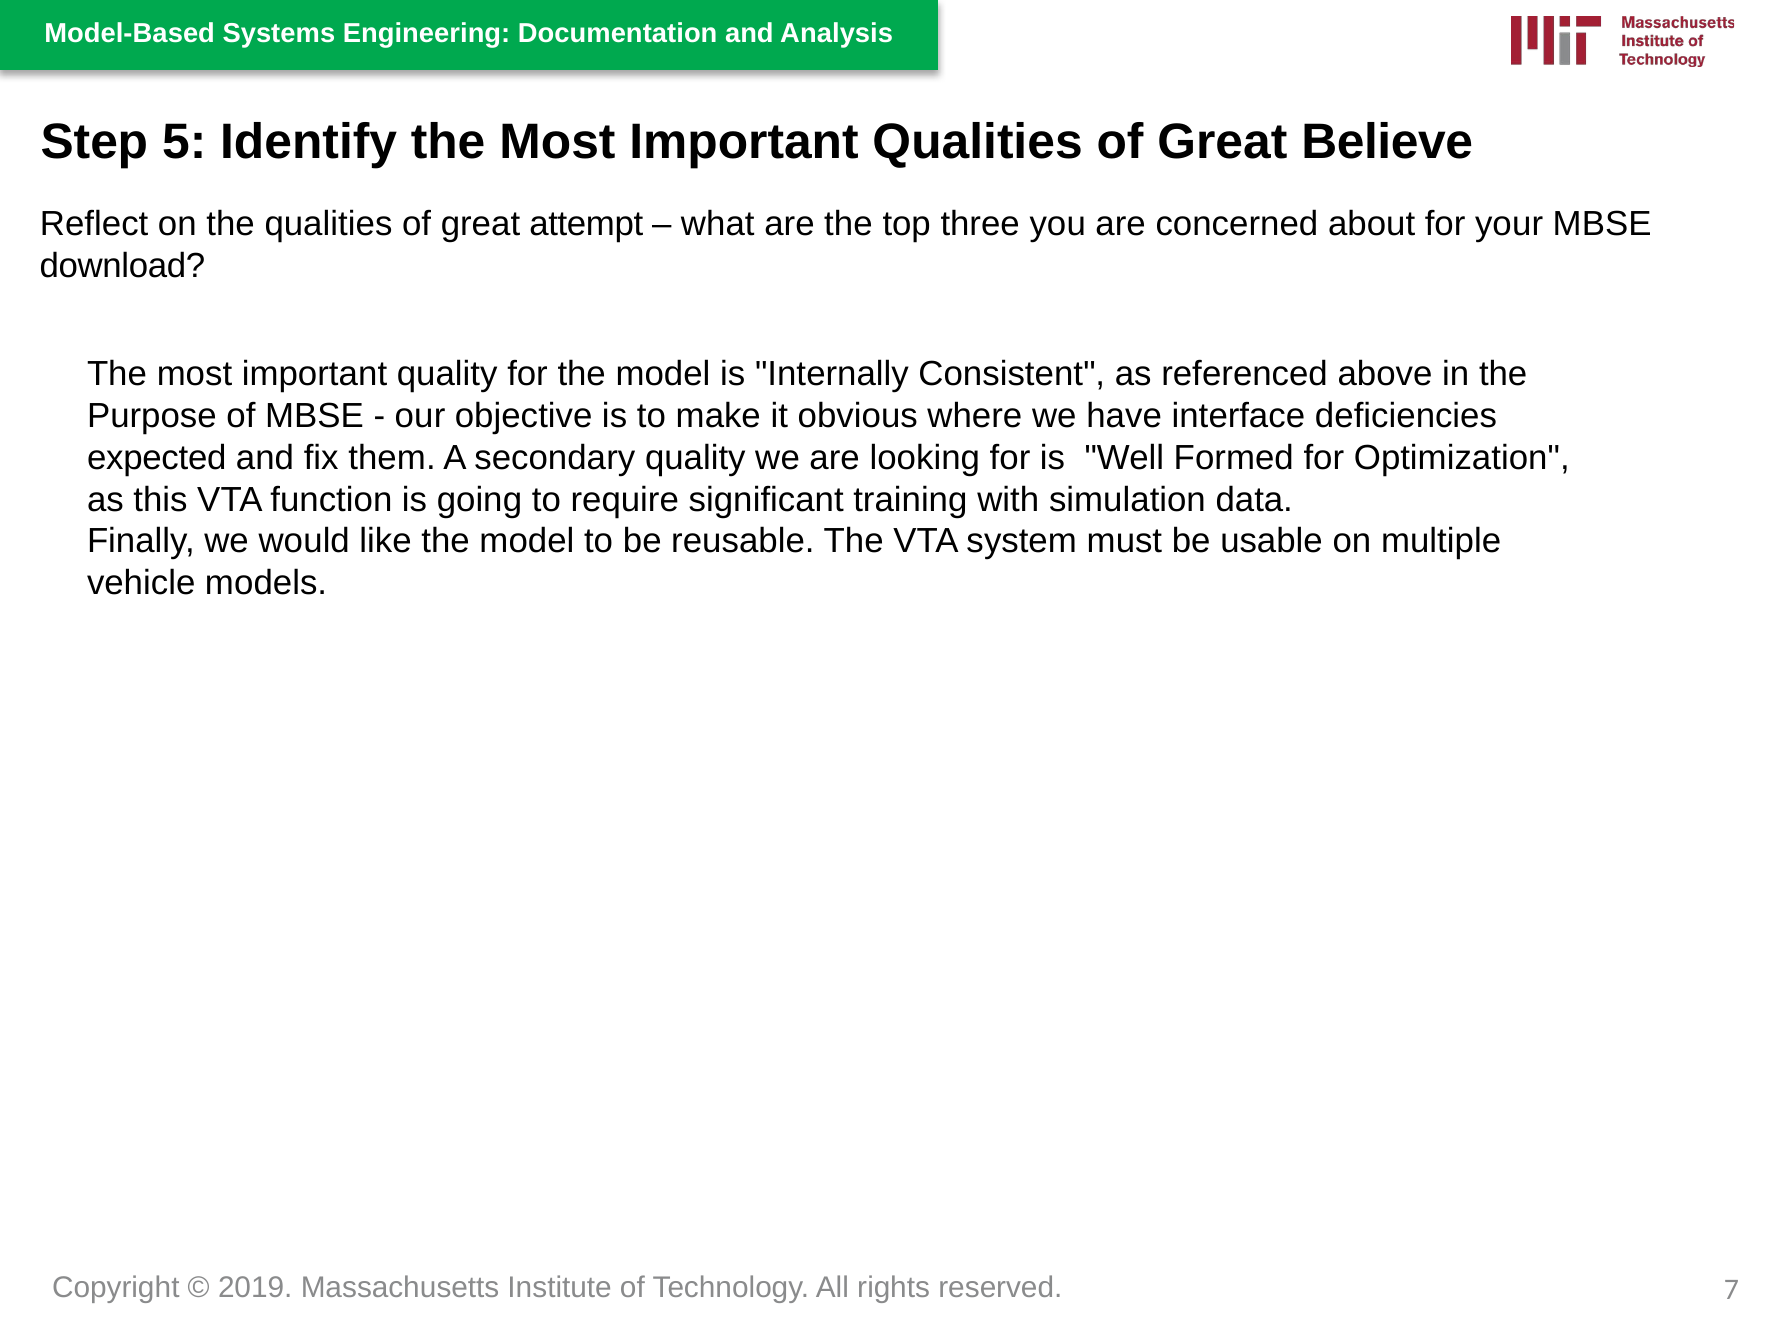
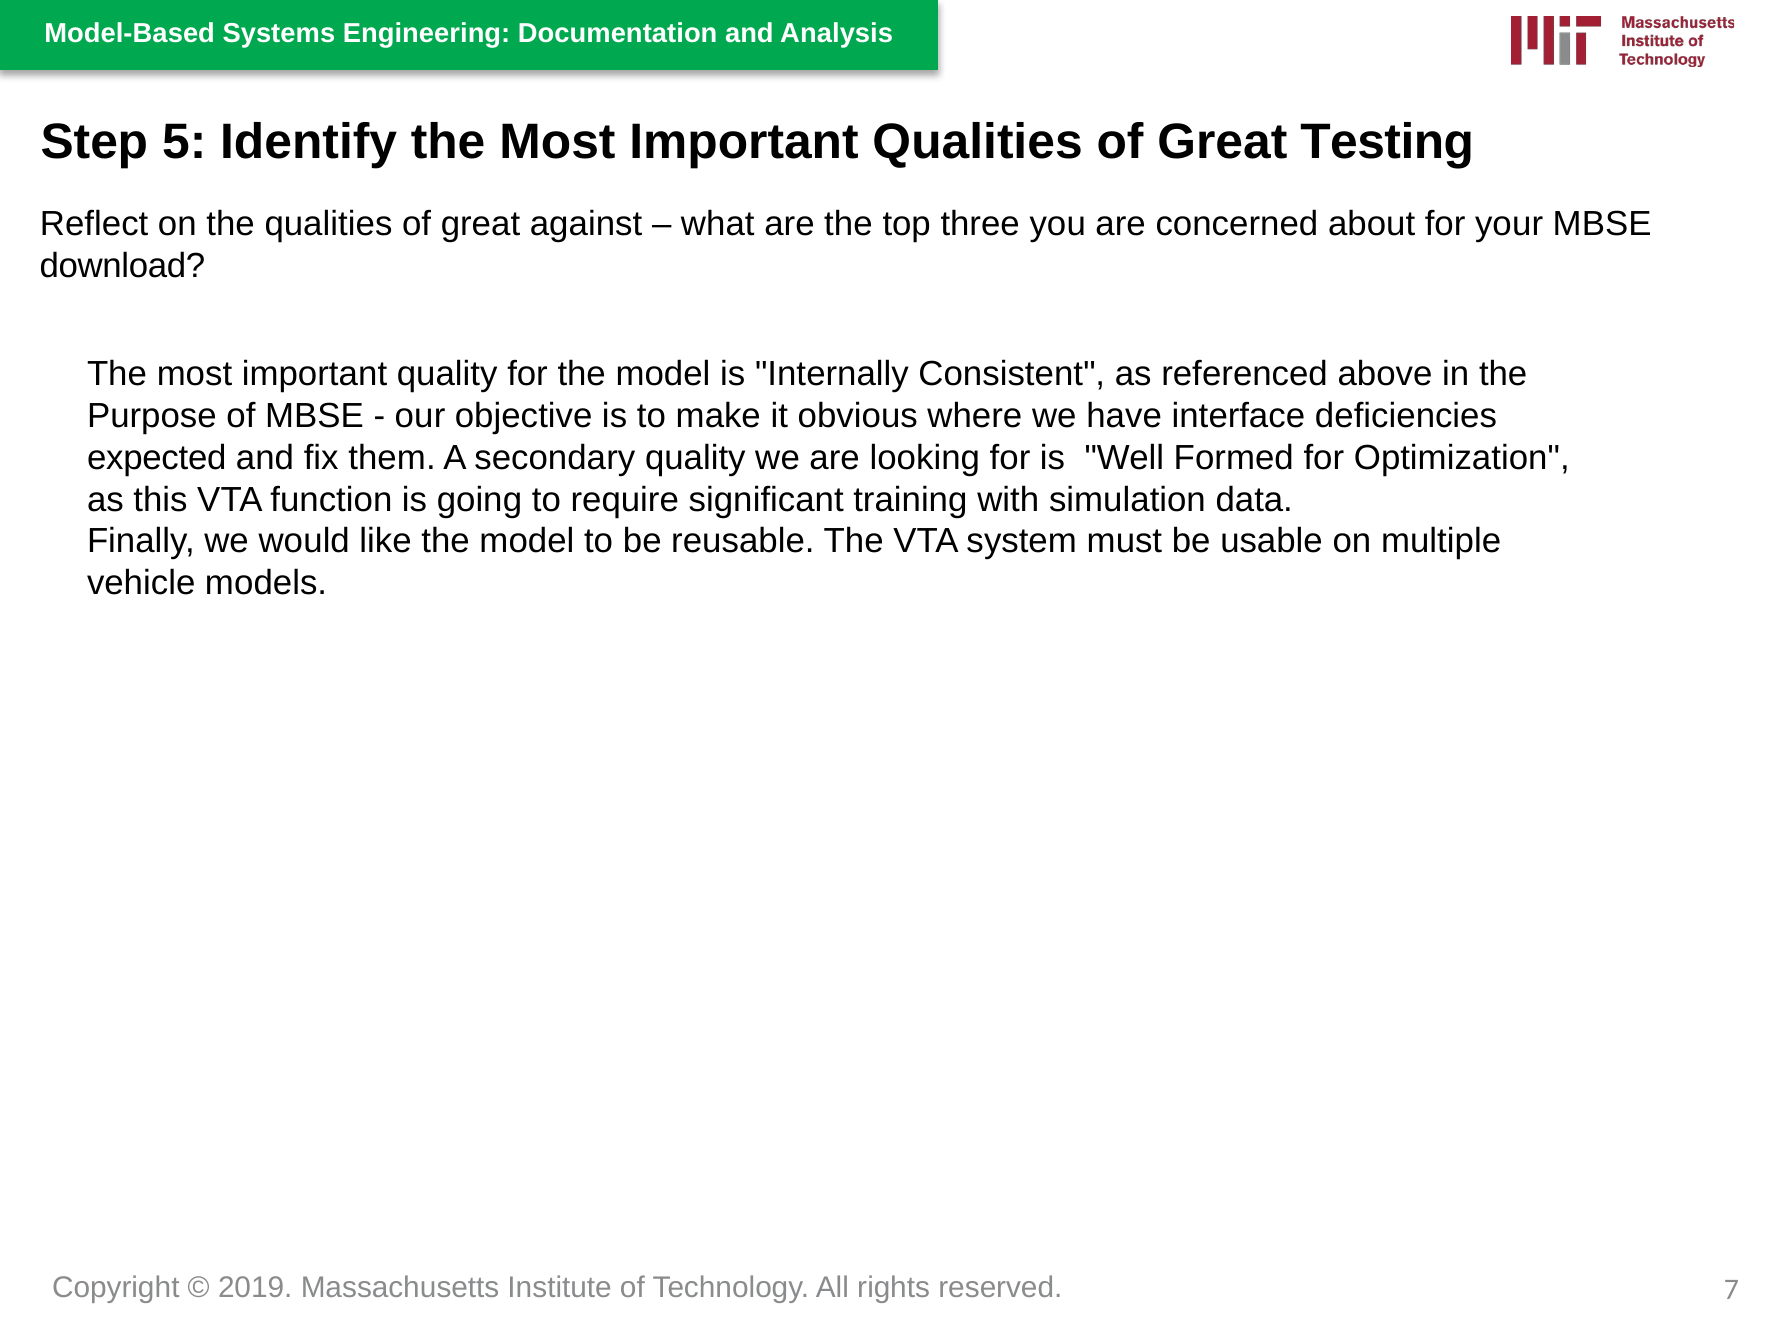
Believe: Believe -> Testing
attempt: attempt -> against
